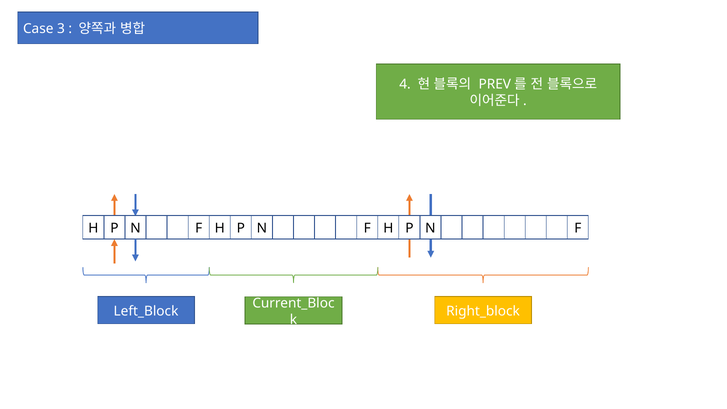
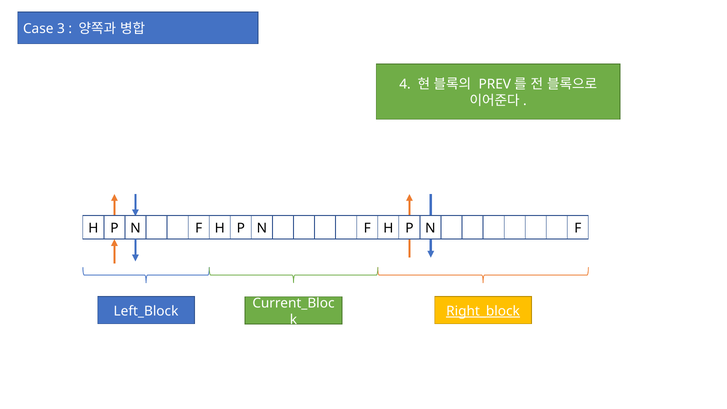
Right_block underline: none -> present
